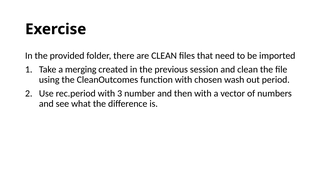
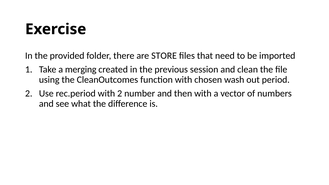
are CLEAN: CLEAN -> STORE
with 3: 3 -> 2
